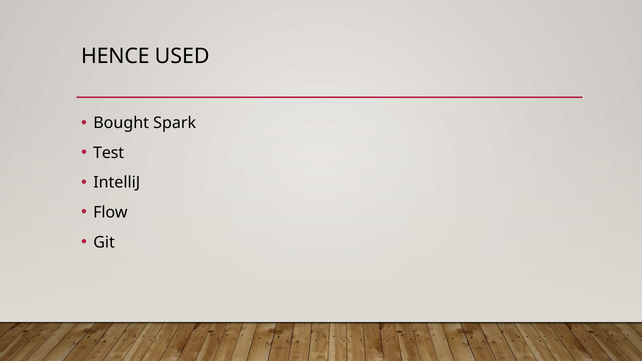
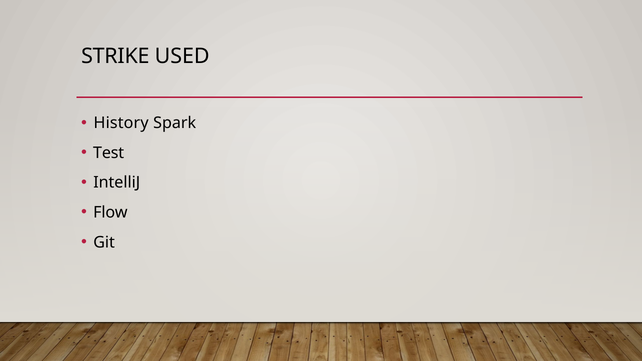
HENCE: HENCE -> STRIKE
Bought: Bought -> History
